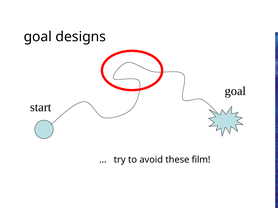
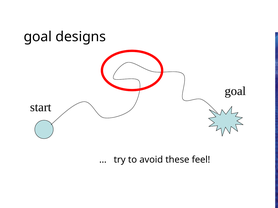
film: film -> feel
